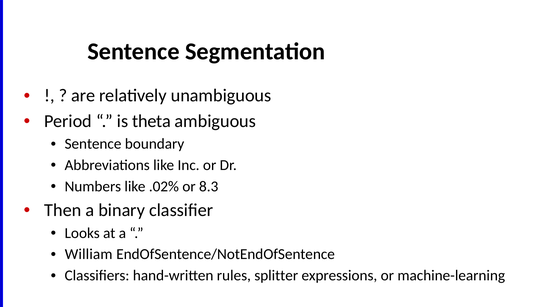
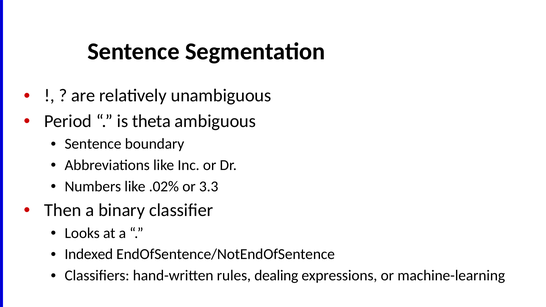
8.3: 8.3 -> 3.3
William: William -> Indexed
splitter: splitter -> dealing
